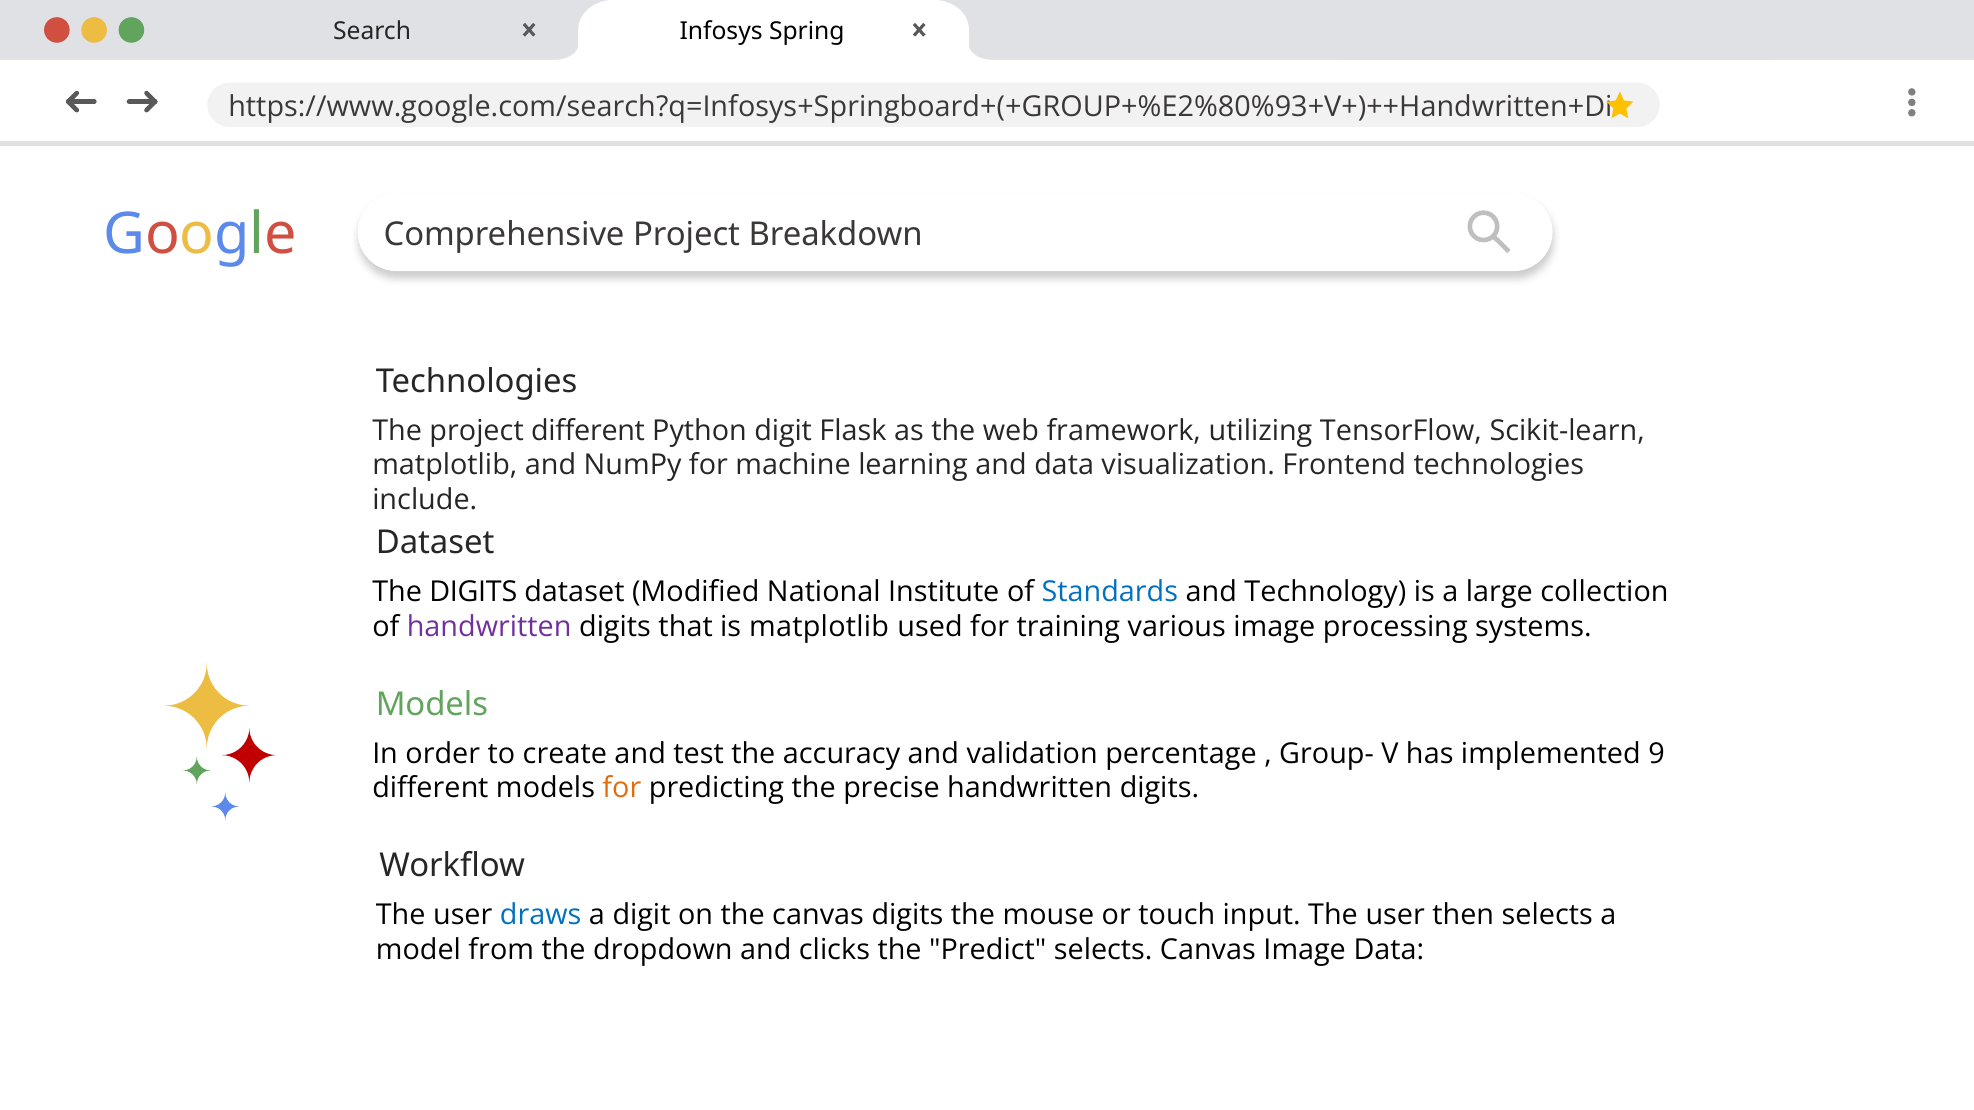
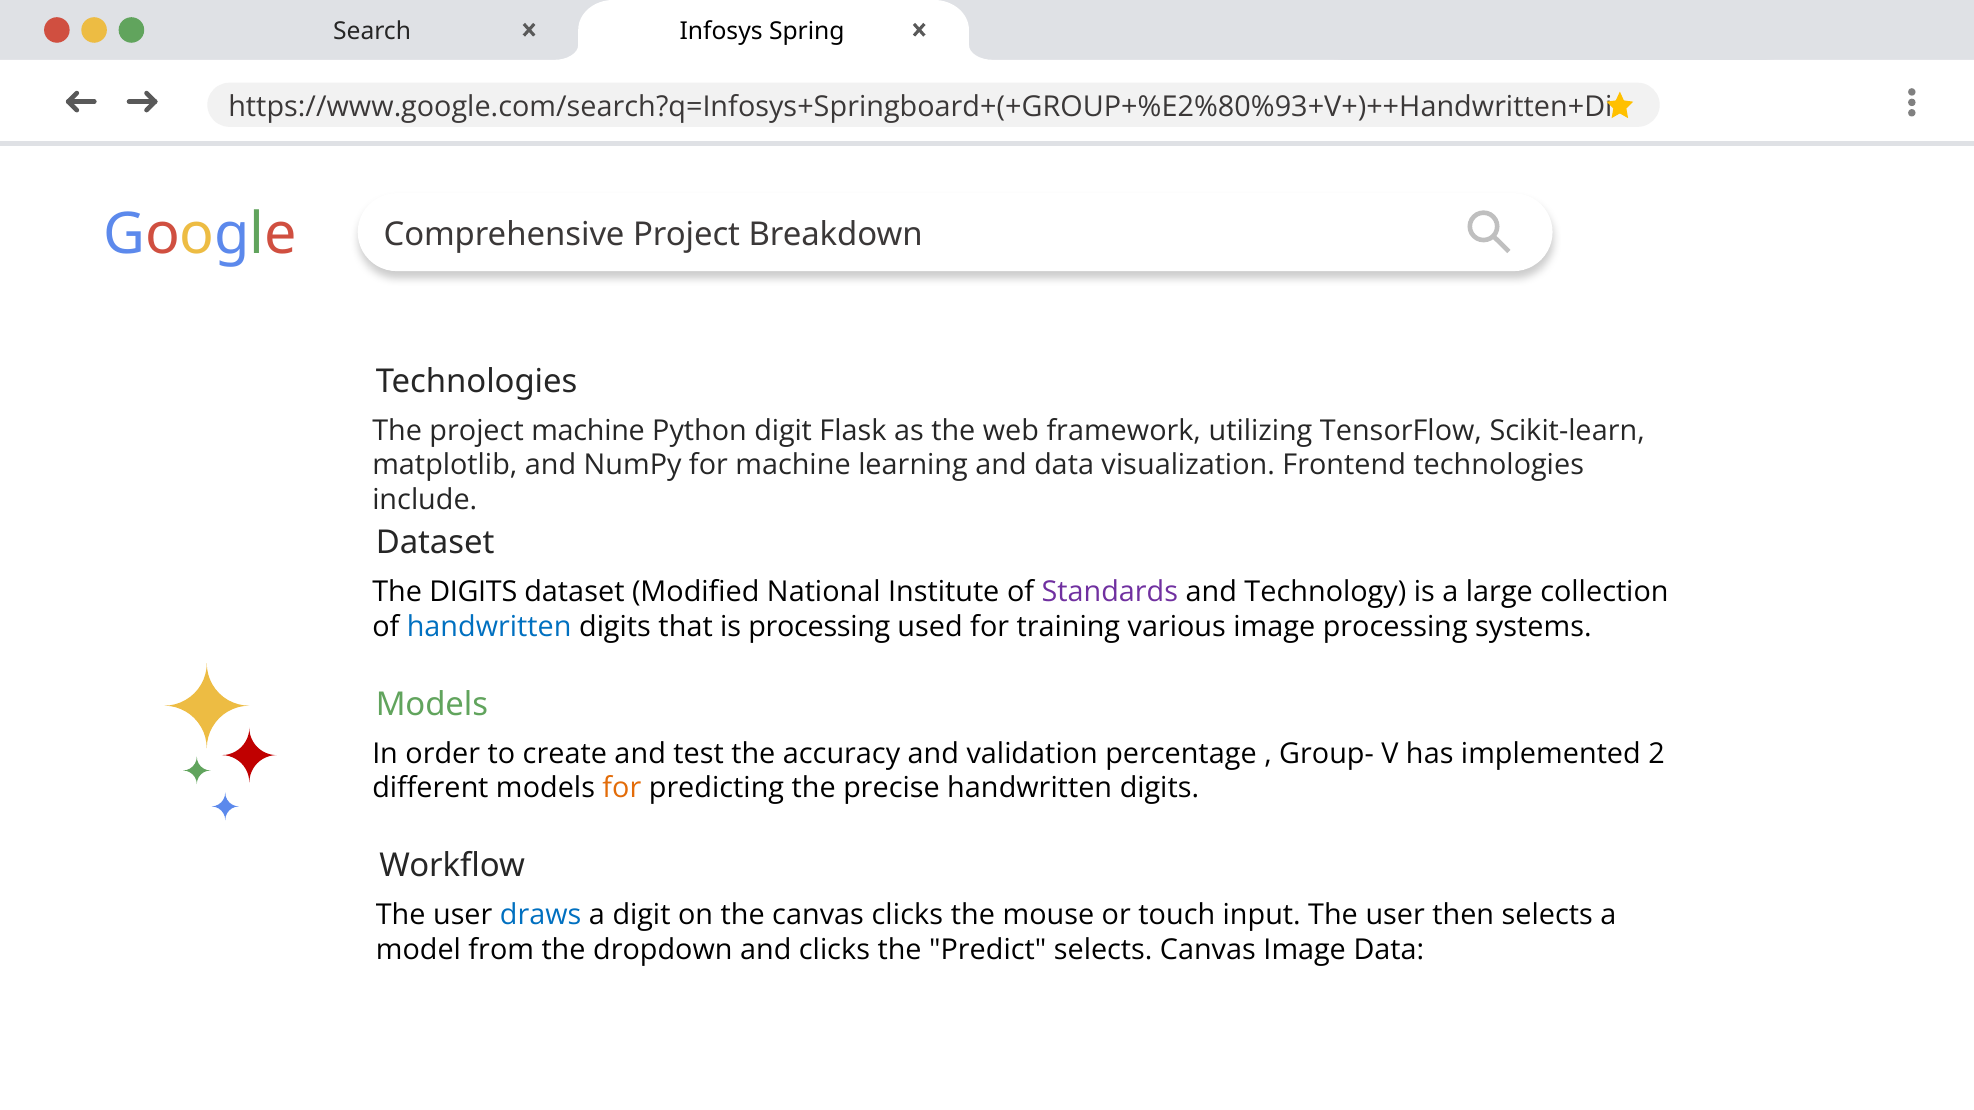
project different: different -> machine
Standards colour: blue -> purple
handwritten at (489, 627) colour: purple -> blue
is matplotlib: matplotlib -> processing
9: 9 -> 2
canvas digits: digits -> clicks
